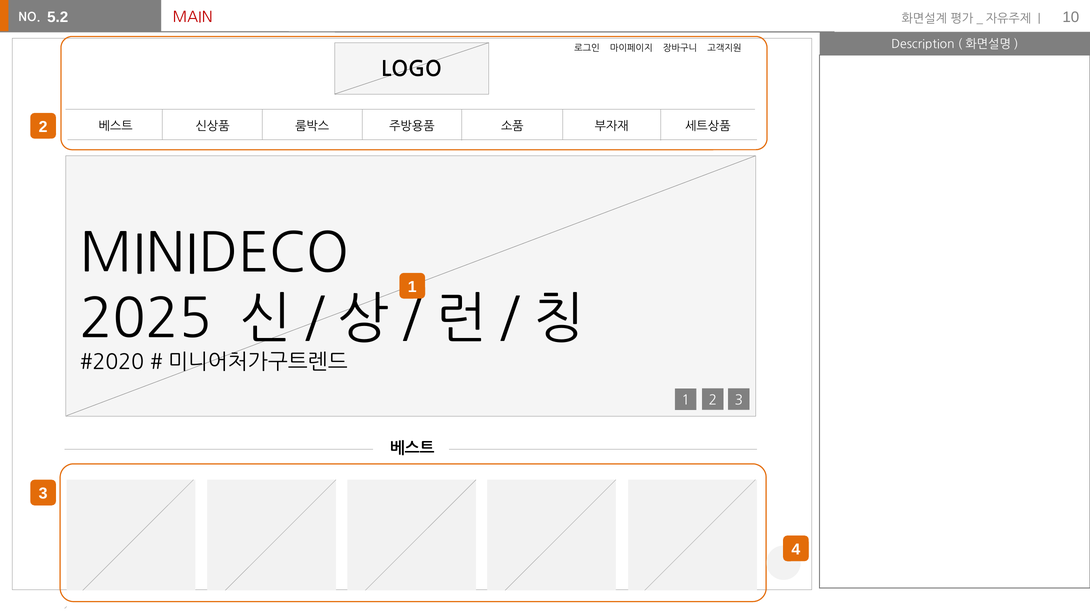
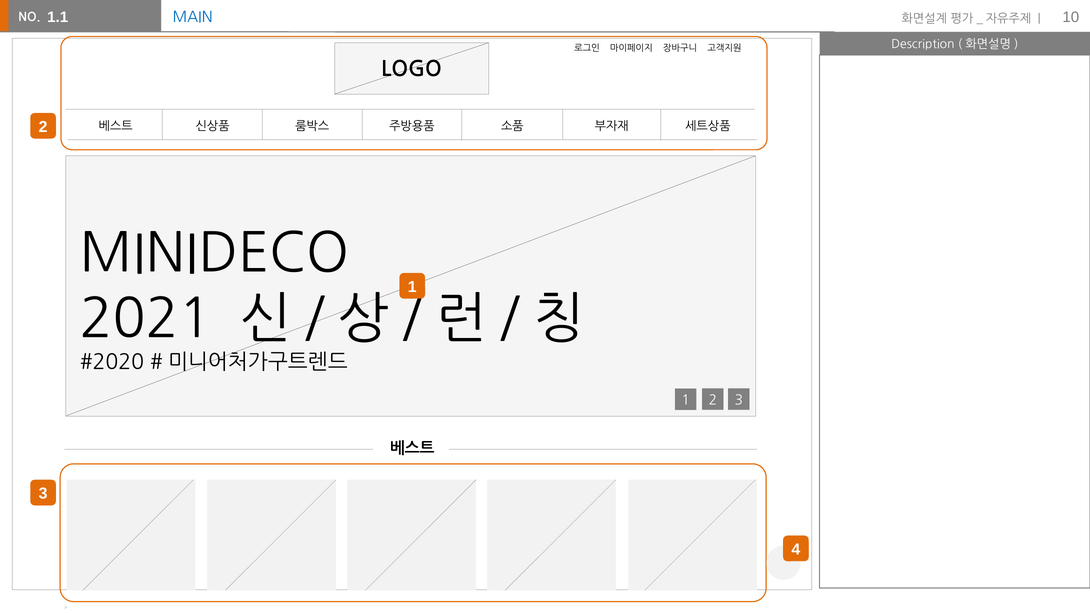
5.2: 5.2 -> 1.1
MAIN colour: red -> blue
2025: 2025 -> 2021
